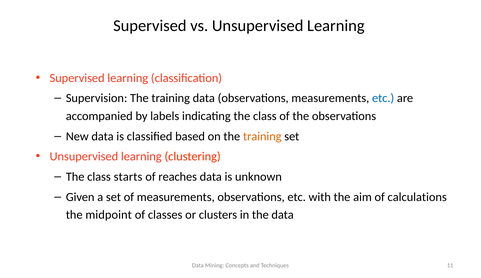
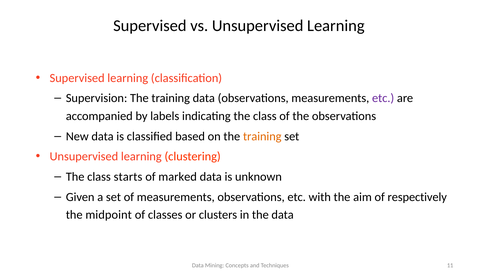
etc at (383, 98) colour: blue -> purple
reaches: reaches -> marked
calculations: calculations -> respectively
